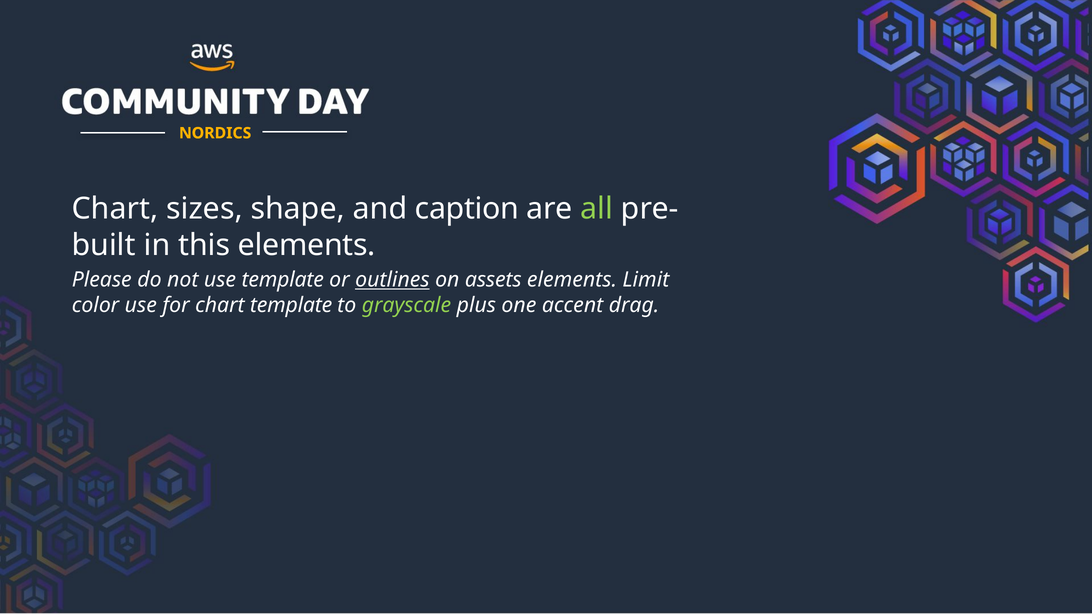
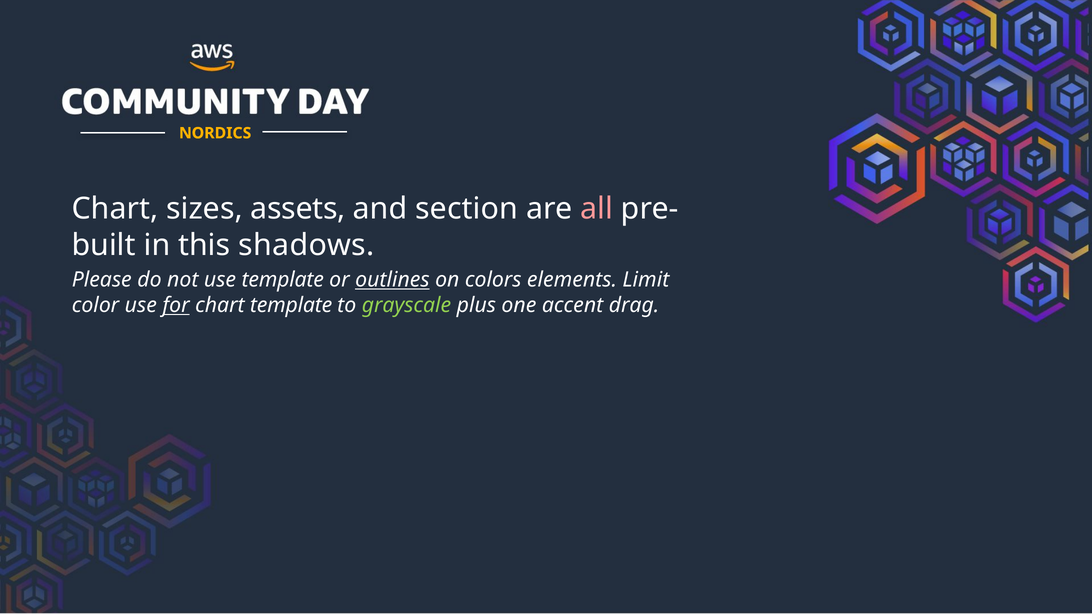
shape: shape -> assets
caption: caption -> section
all colour: light green -> pink
this elements: elements -> shadows
assets: assets -> colors
for underline: none -> present
